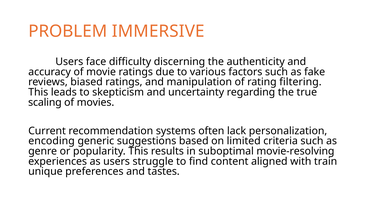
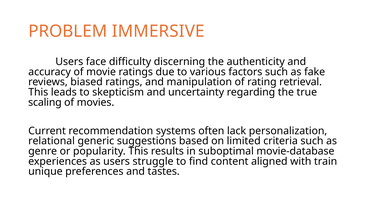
filtering: filtering -> retrieval
encoding: encoding -> relational
movie-resolving: movie-resolving -> movie-database
